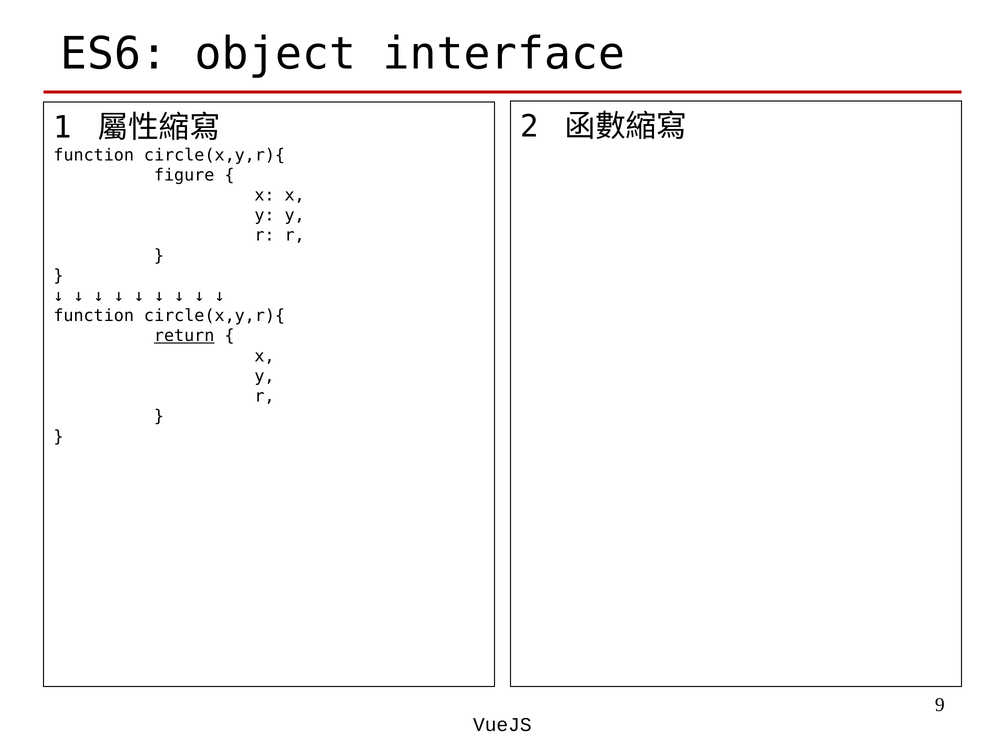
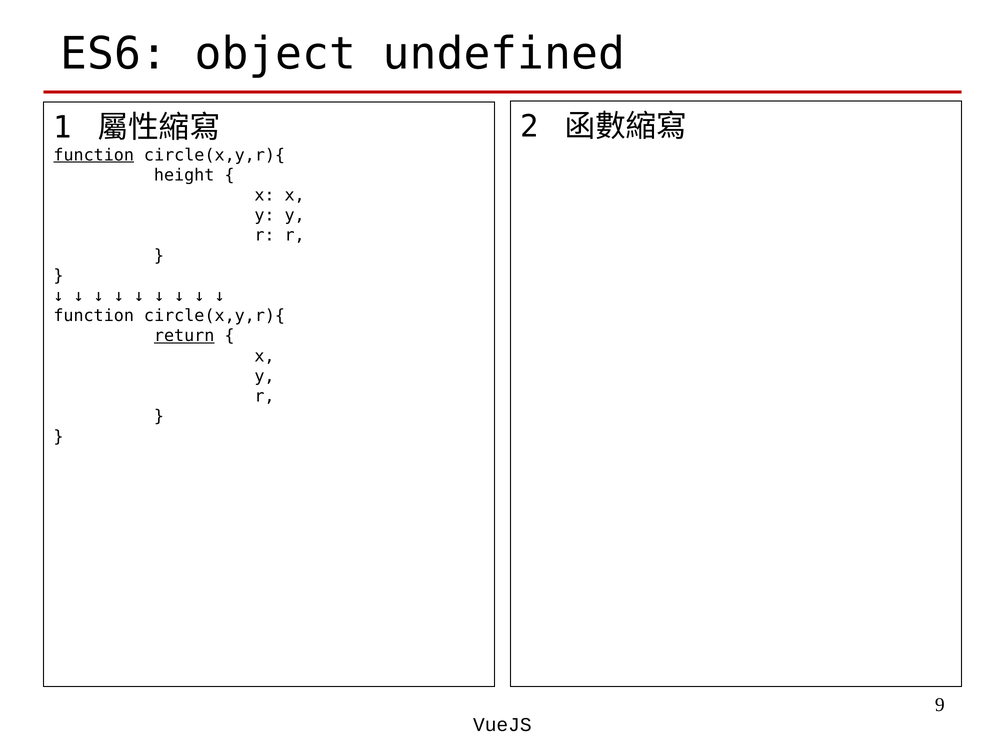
interface: interface -> undefined
function at (94, 155) underline: none -> present
figure: figure -> height
